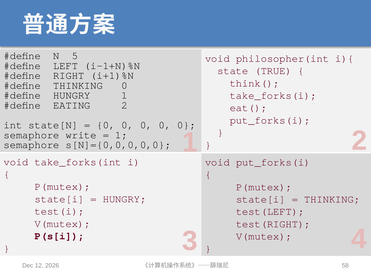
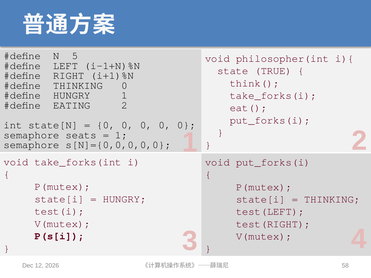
write: write -> seats
